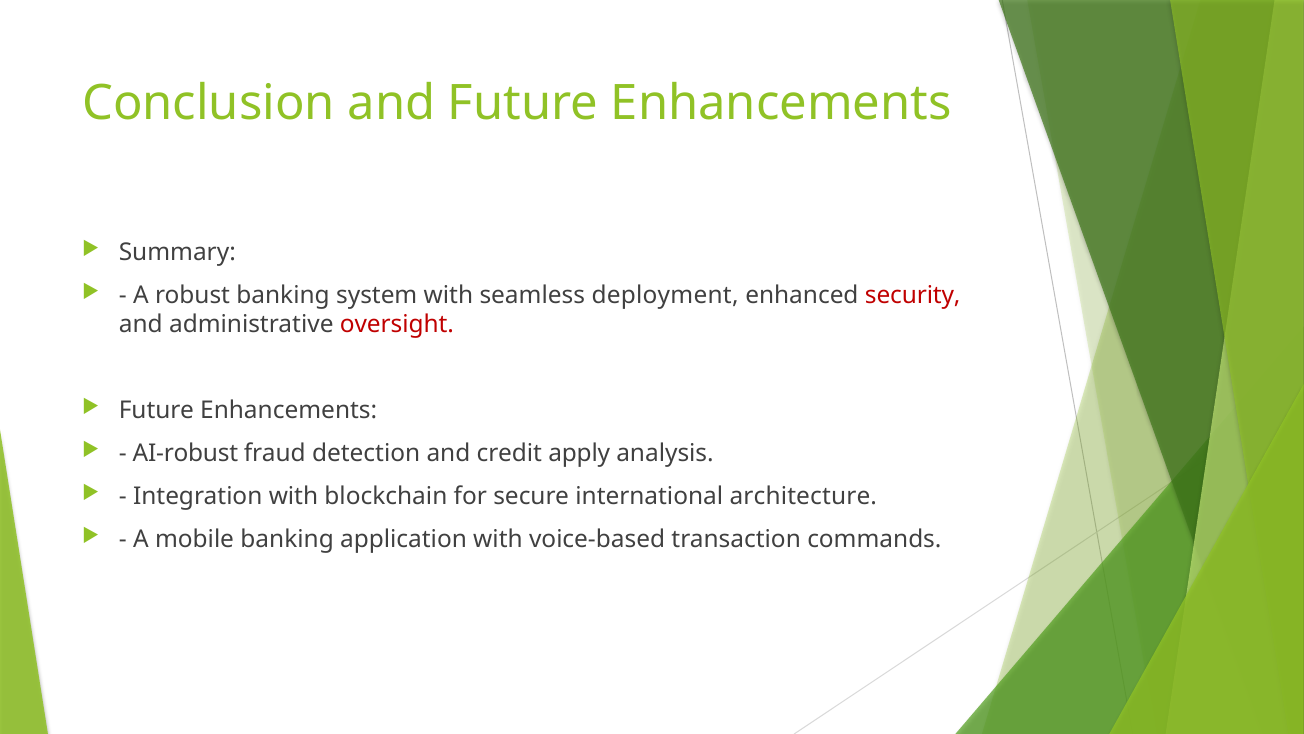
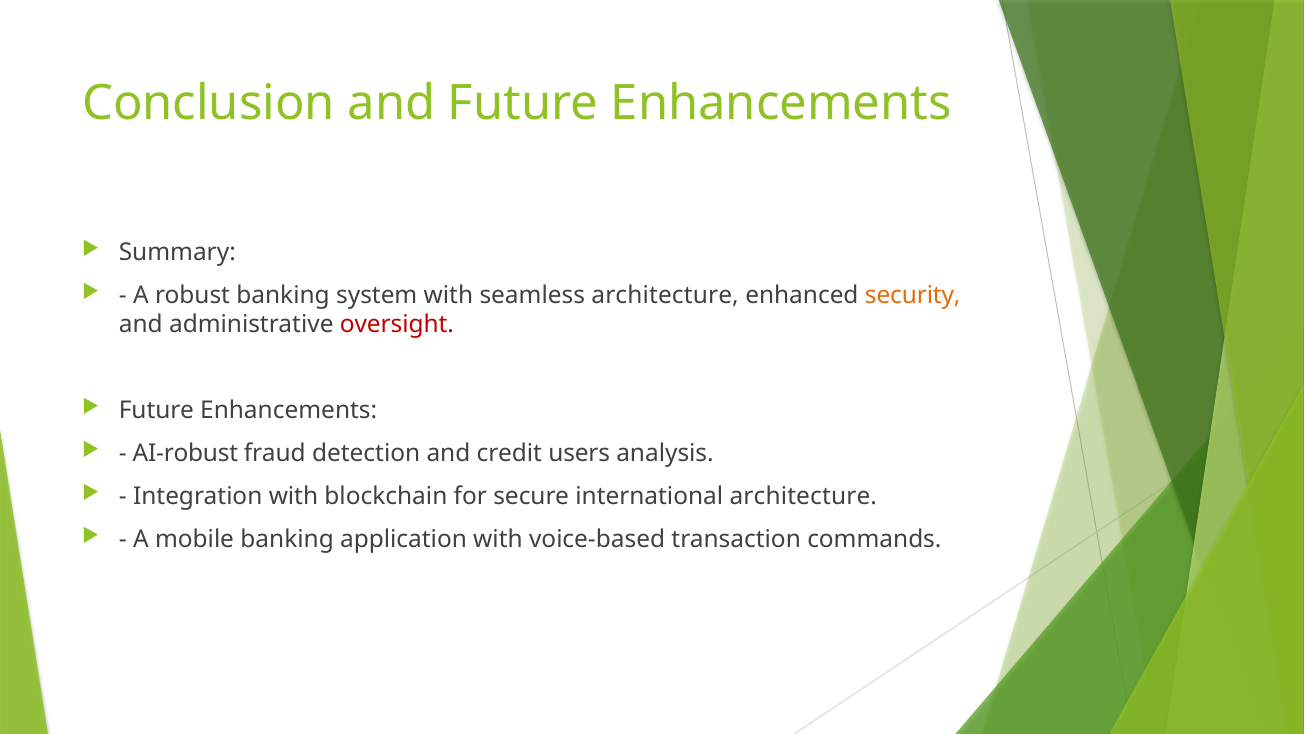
seamless deployment: deployment -> architecture
security colour: red -> orange
apply: apply -> users
